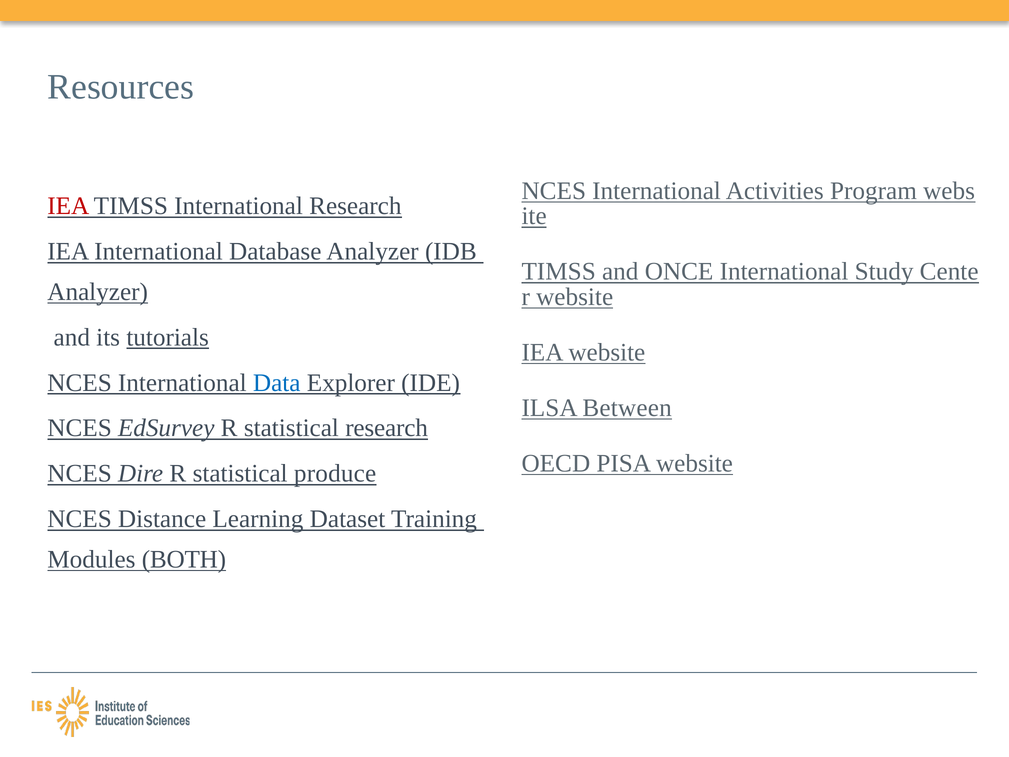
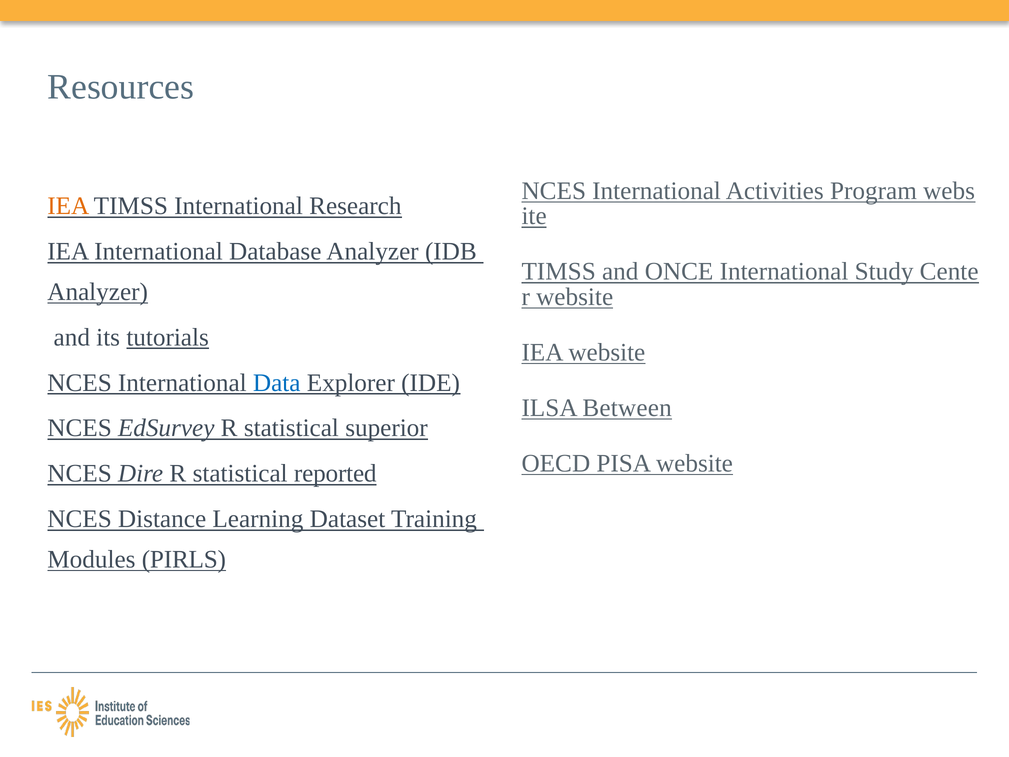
IEA at (68, 206) colour: red -> orange
statistical research: research -> superior
produce: produce -> reported
BOTH: BOTH -> PIRLS
